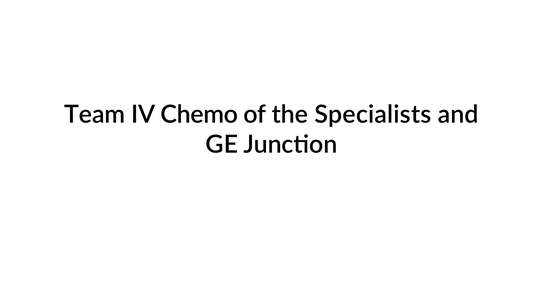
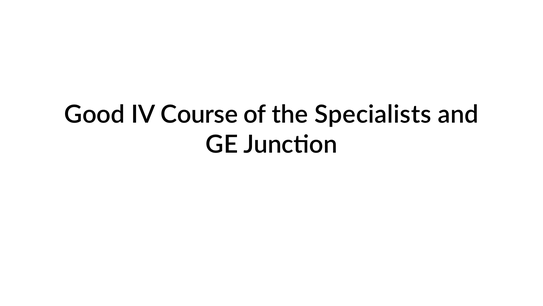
Team: Team -> Good
Chemo: Chemo -> Course
